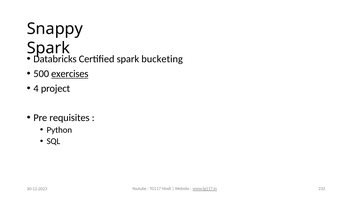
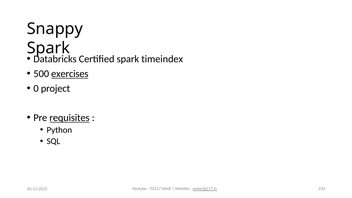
bucketing: bucketing -> timeindex
4: 4 -> 0
requisites underline: none -> present
